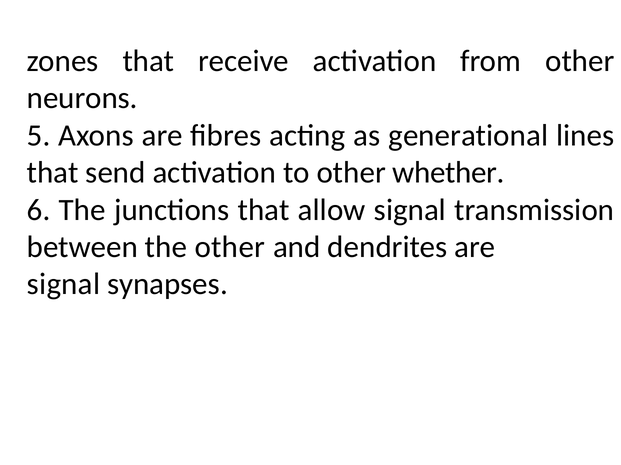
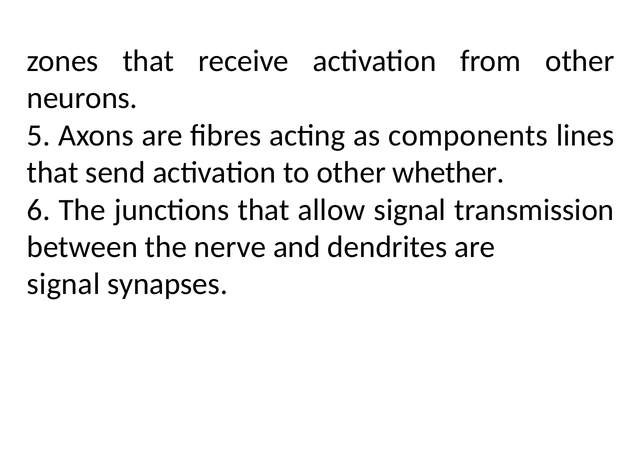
generational: generational -> components
the other: other -> nerve
